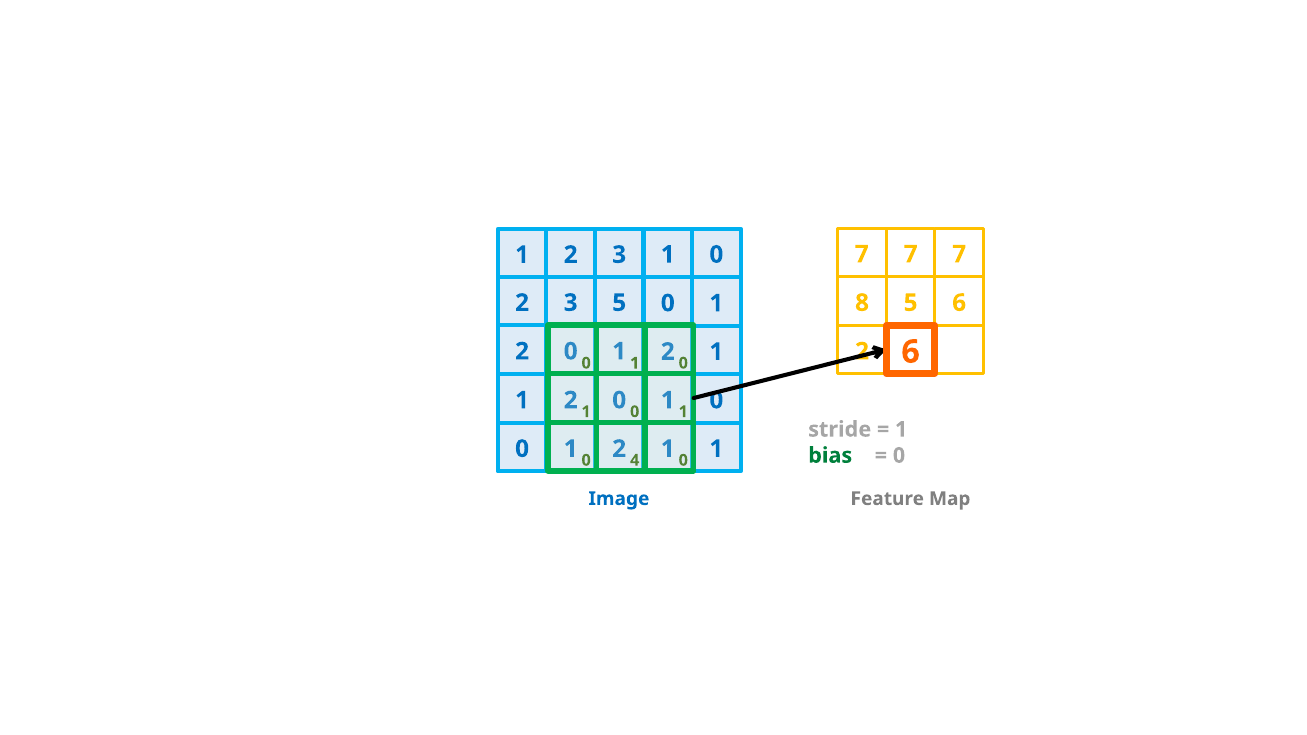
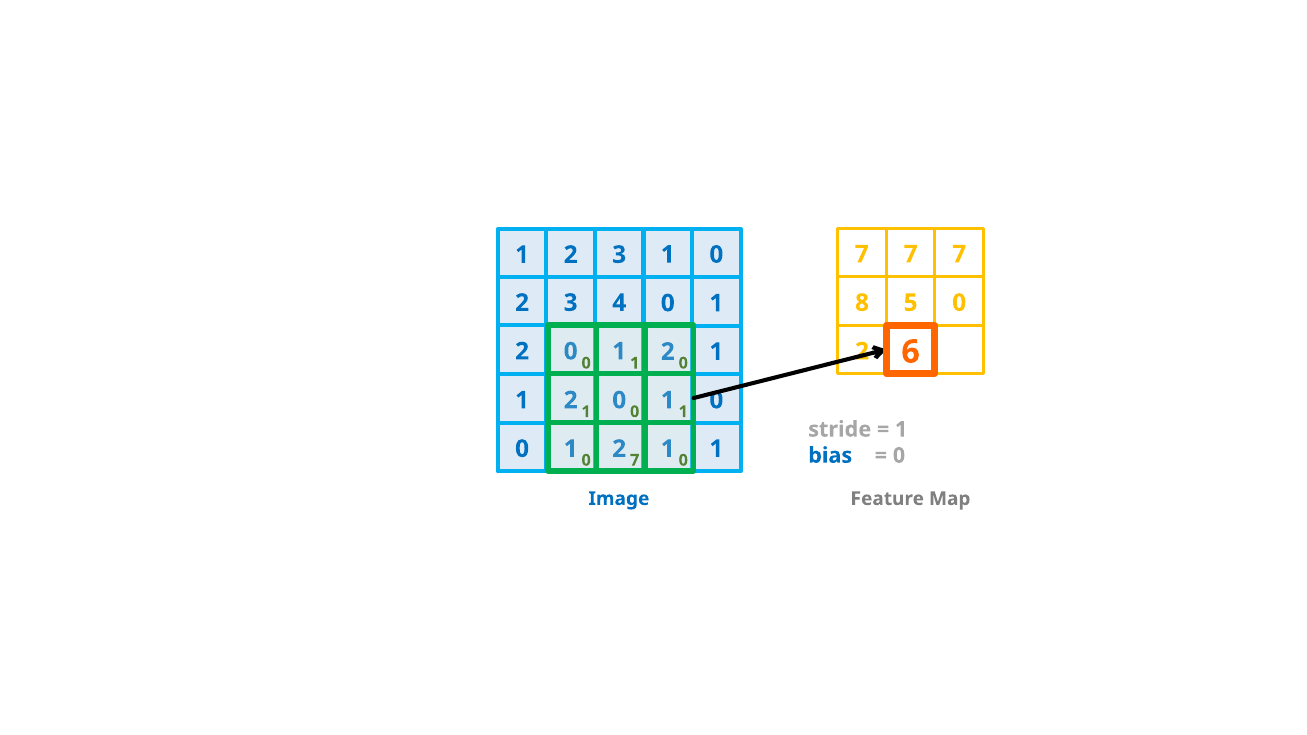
3 5: 5 -> 4
5 6: 6 -> 0
bias colour: green -> blue
0 4: 4 -> 7
